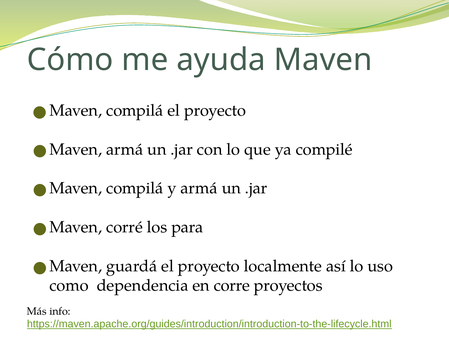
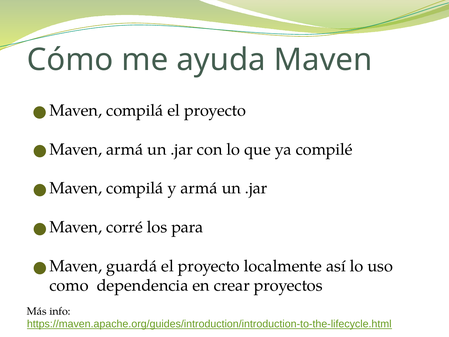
corre: corre -> crear
